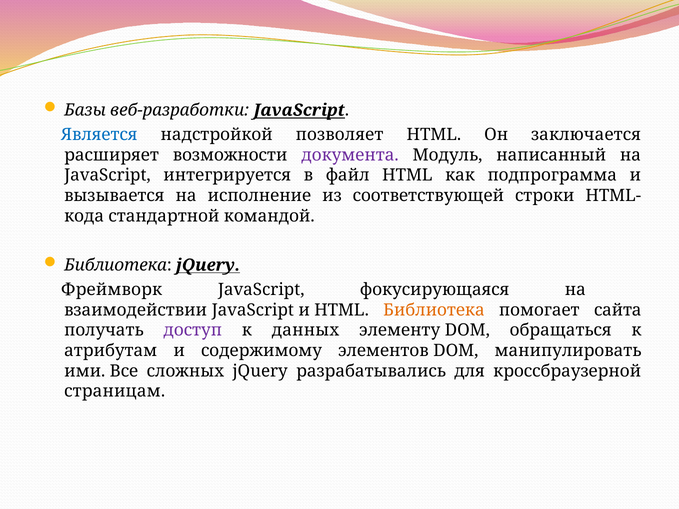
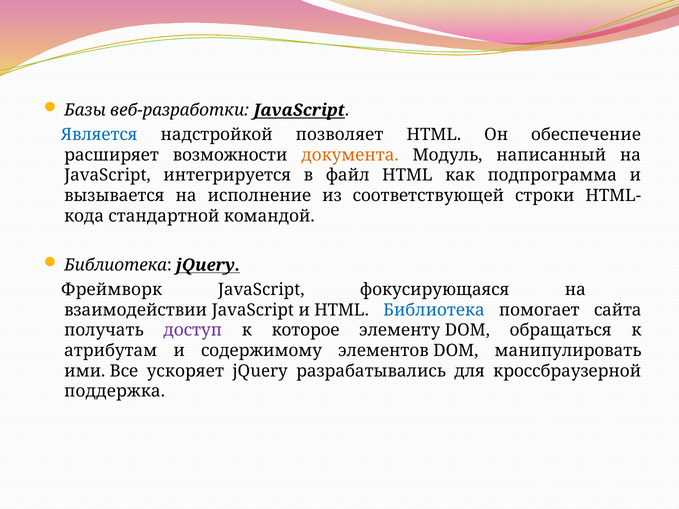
заключается: заключается -> обеспечение
документа colour: purple -> orange
Библиотека at (434, 310) colour: orange -> blue
данных: данных -> которое
сложных: сложных -> ускоряет
страницам: страницам -> поддержка
